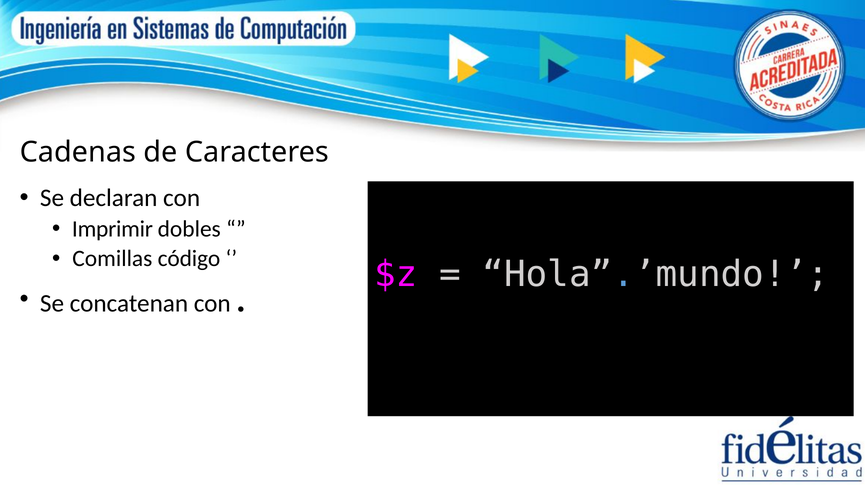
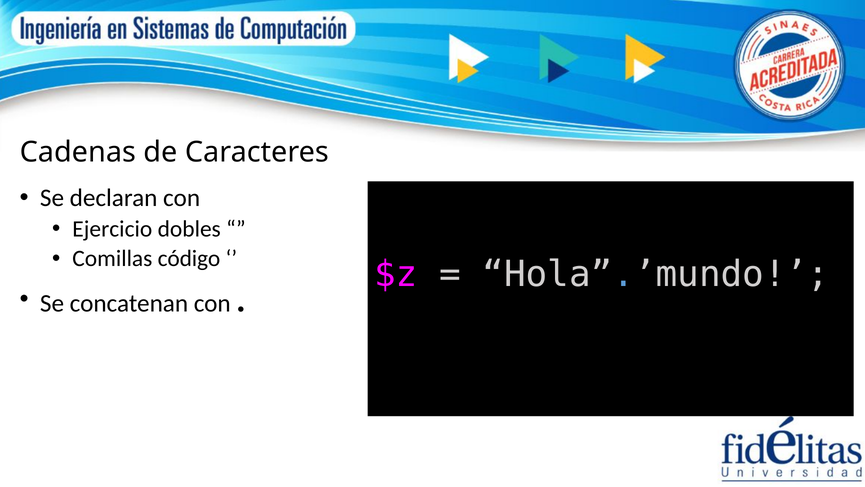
Imprimir: Imprimir -> Ejercicio
